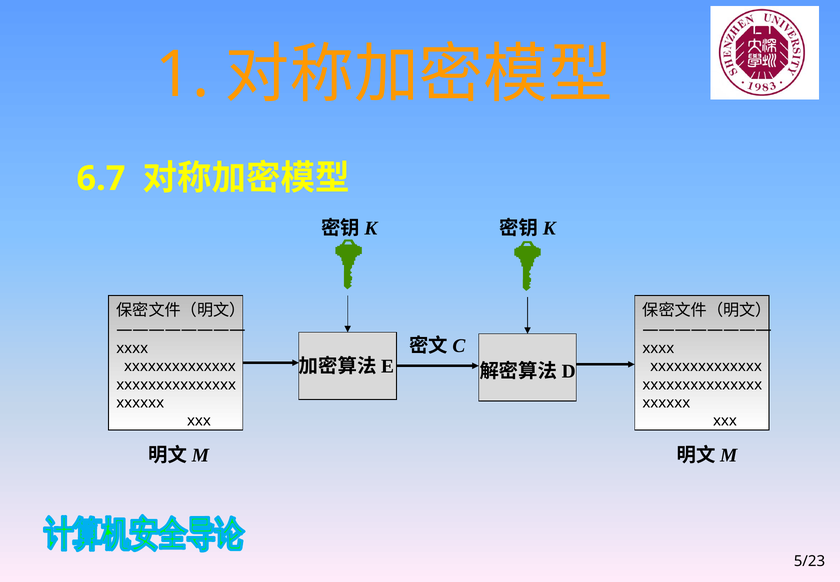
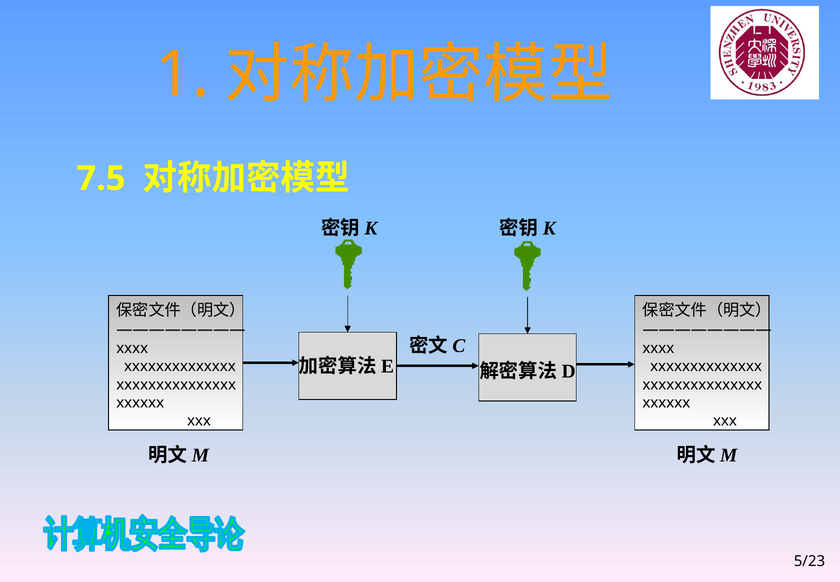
6.7: 6.7 -> 7.5
